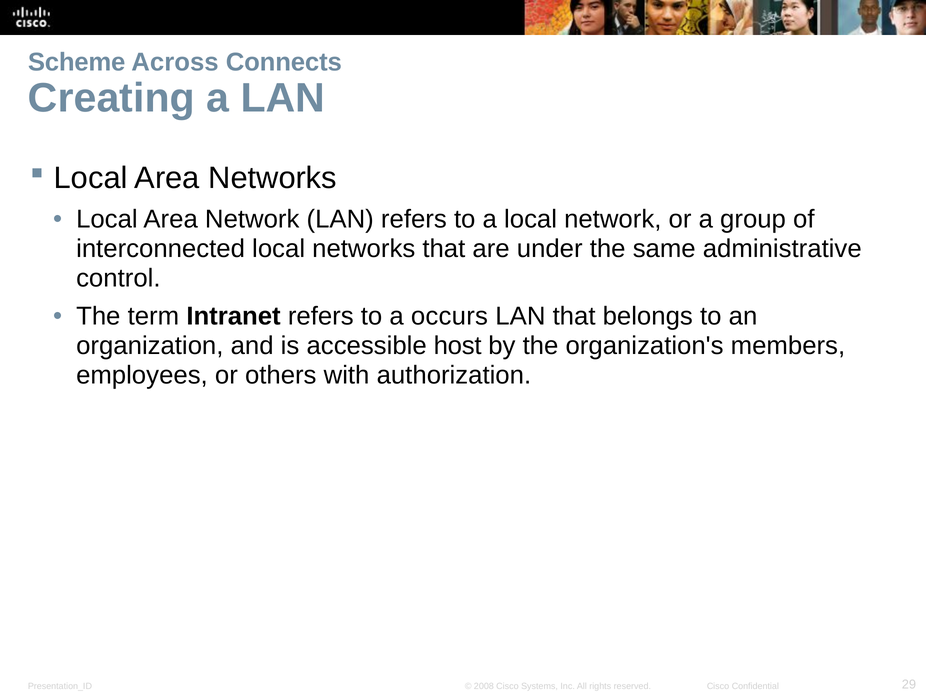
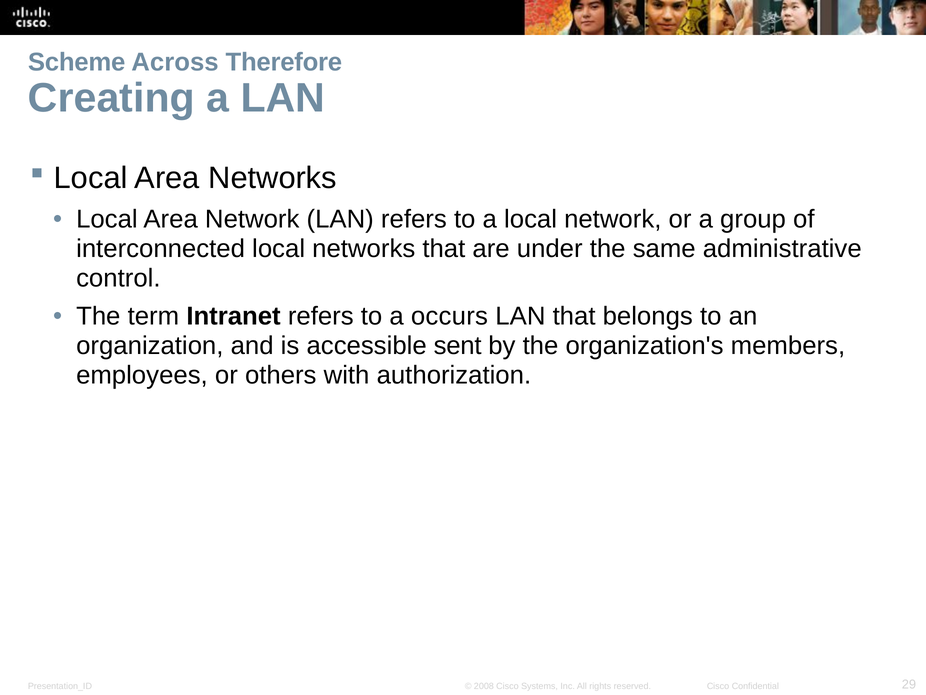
Connects: Connects -> Therefore
host: host -> sent
